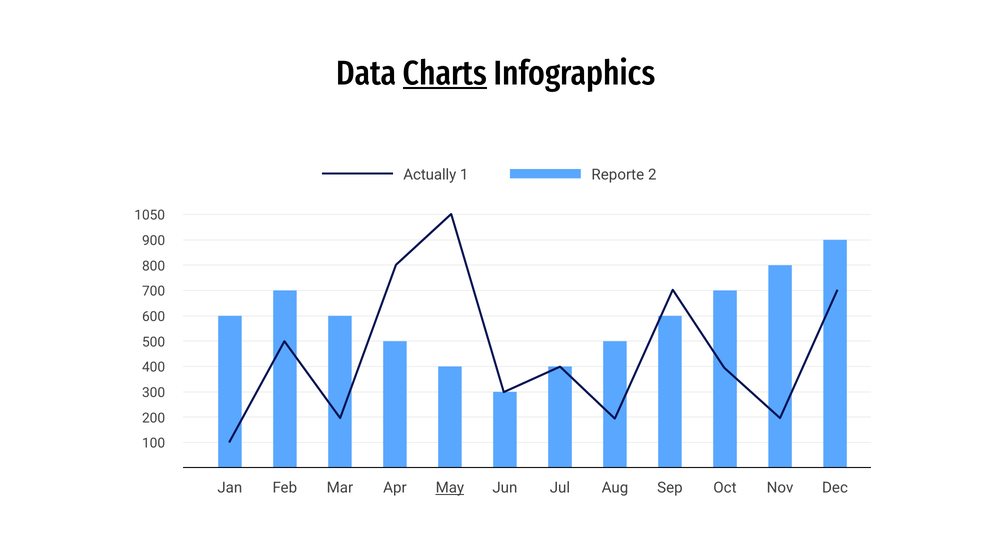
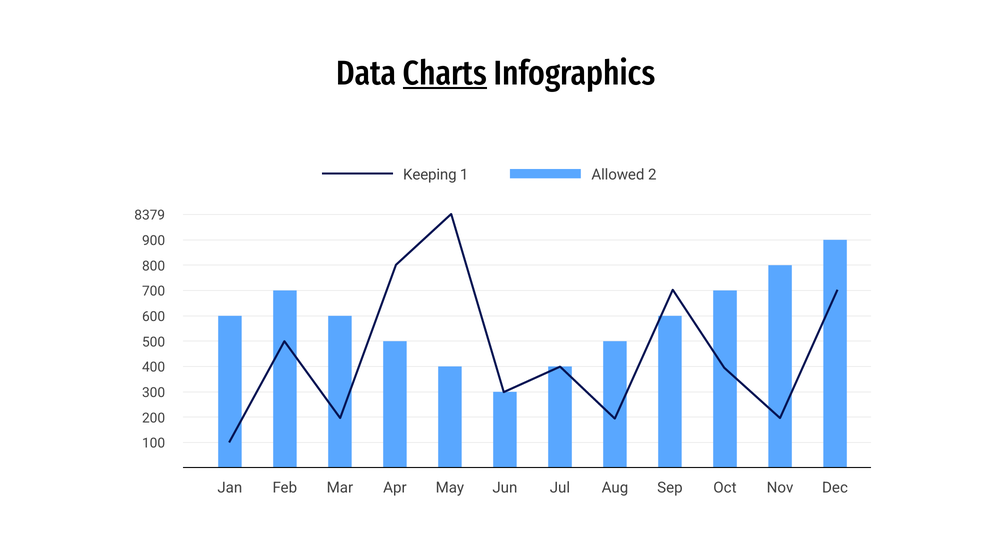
Actually: Actually -> Keeping
Reporte: Reporte -> Allowed
1050: 1050 -> 8379
May underline: present -> none
